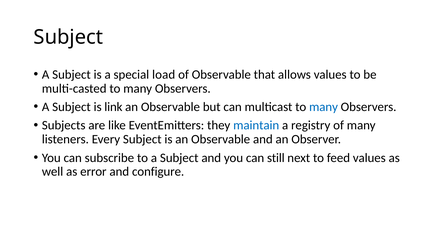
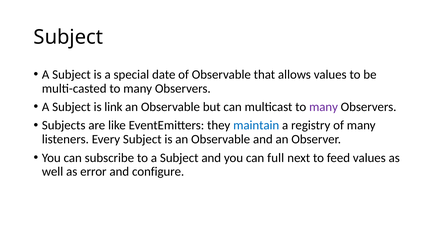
load: load -> date
many at (324, 107) colour: blue -> purple
still: still -> full
